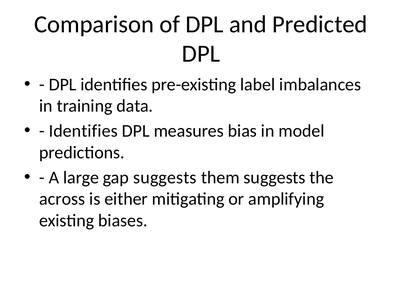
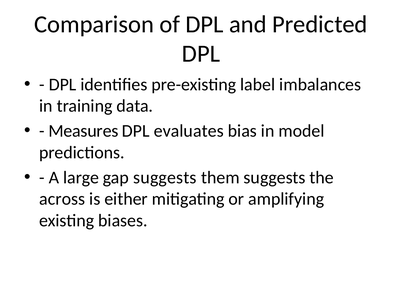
Identifies at (83, 131): Identifies -> Measures
measures: measures -> evaluates
